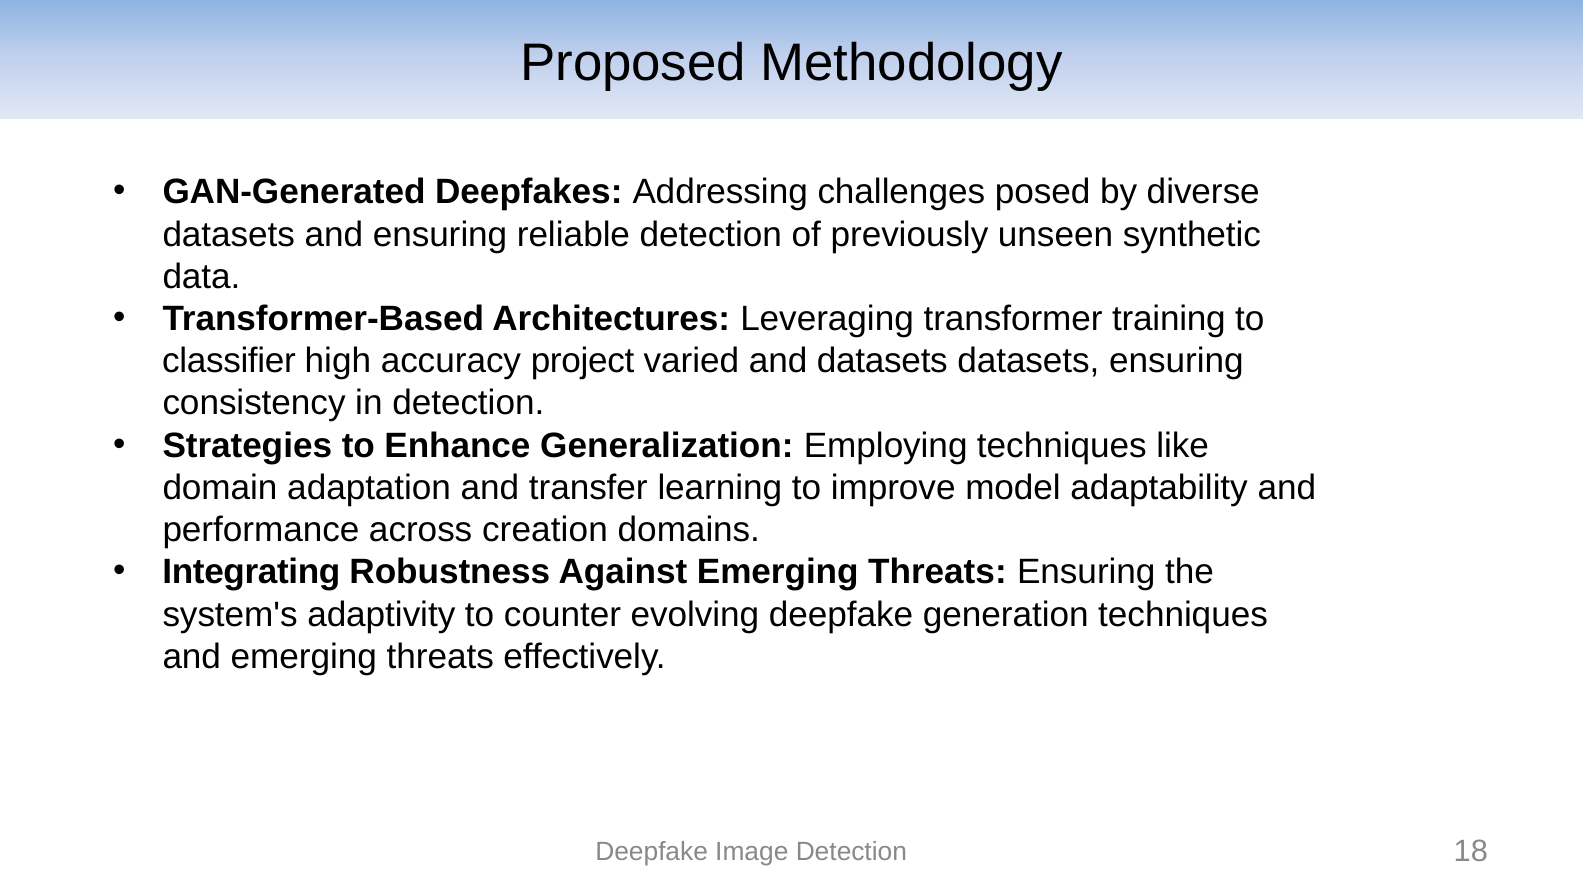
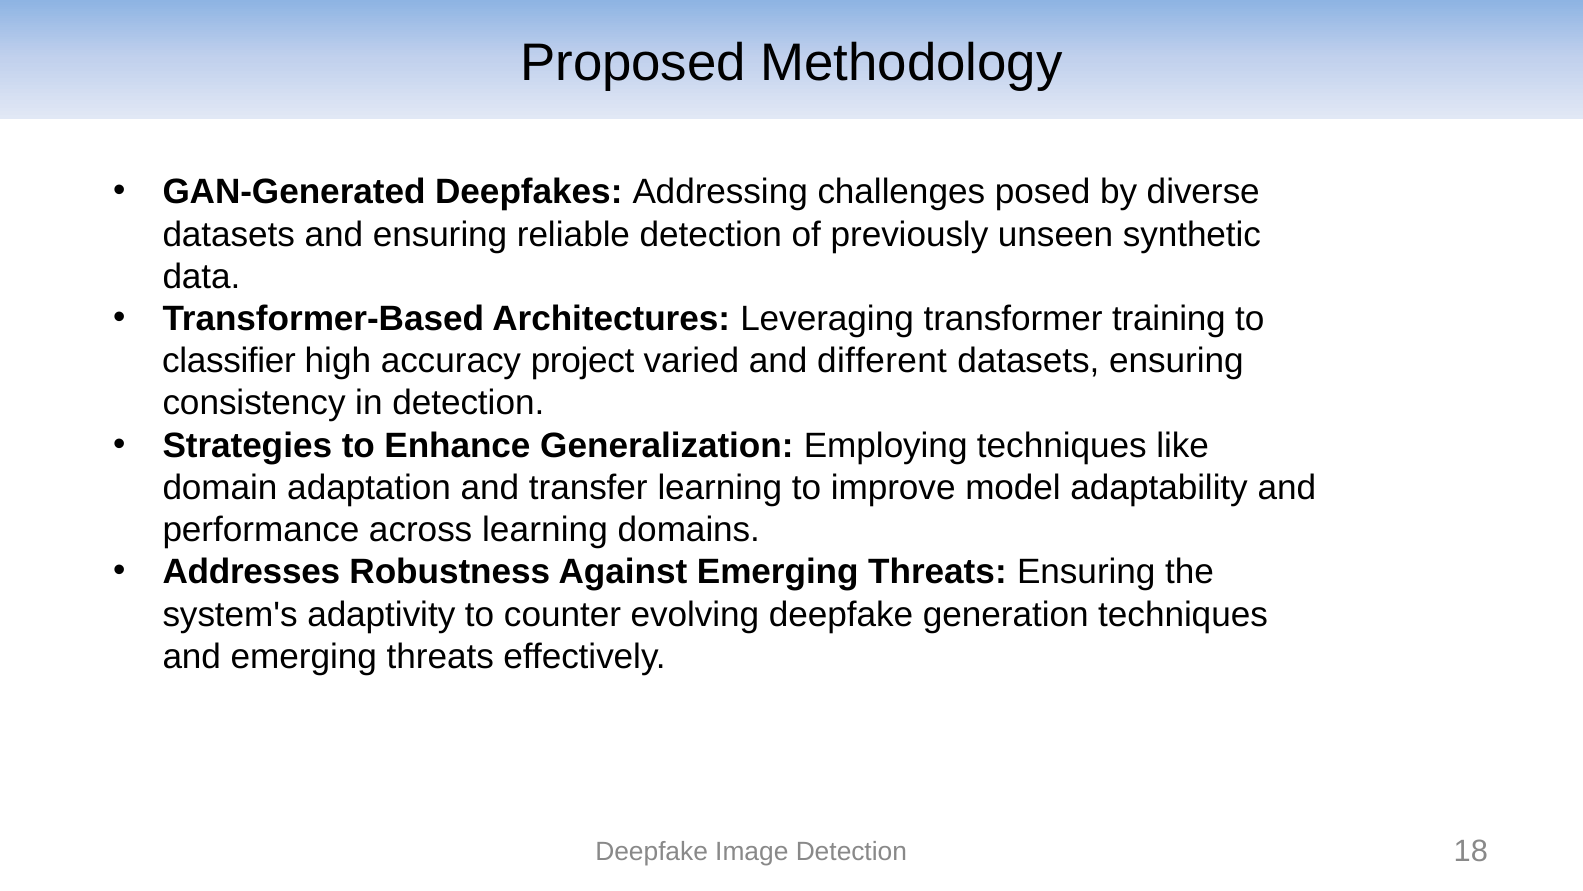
and datasets: datasets -> different
across creation: creation -> learning
Integrating: Integrating -> Addresses
